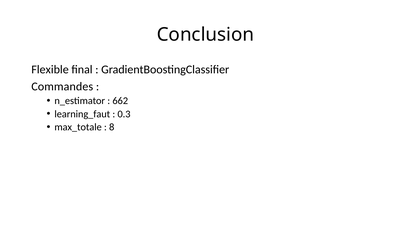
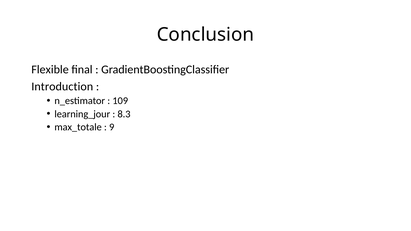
Commandes: Commandes -> Introduction
662: 662 -> 109
learning_faut: learning_faut -> learning_jour
0.3: 0.3 -> 8.3
8: 8 -> 9
